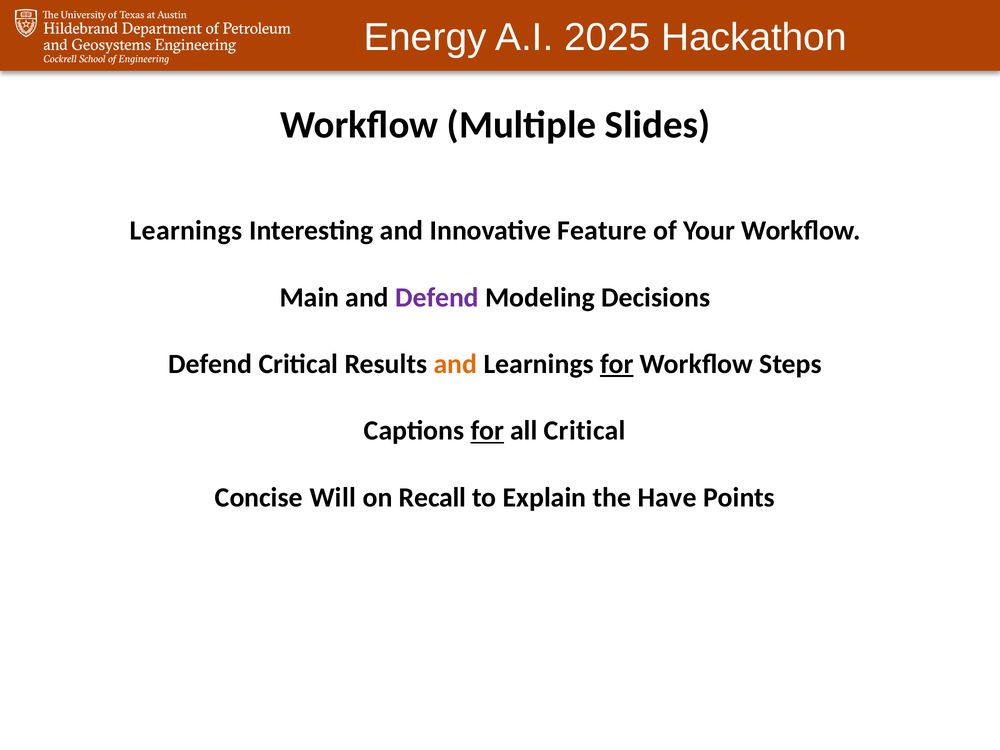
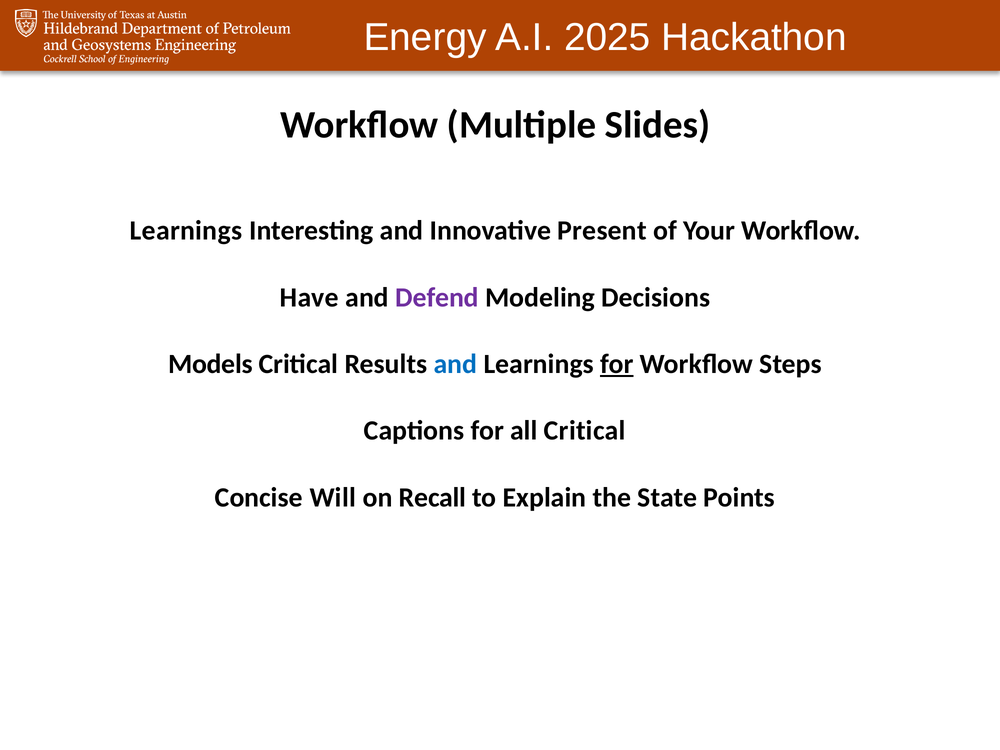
Feature: Feature -> Present
Main: Main -> Have
Defend at (210, 364): Defend -> Models
and at (455, 364) colour: orange -> blue
for at (487, 431) underline: present -> none
Have: Have -> State
